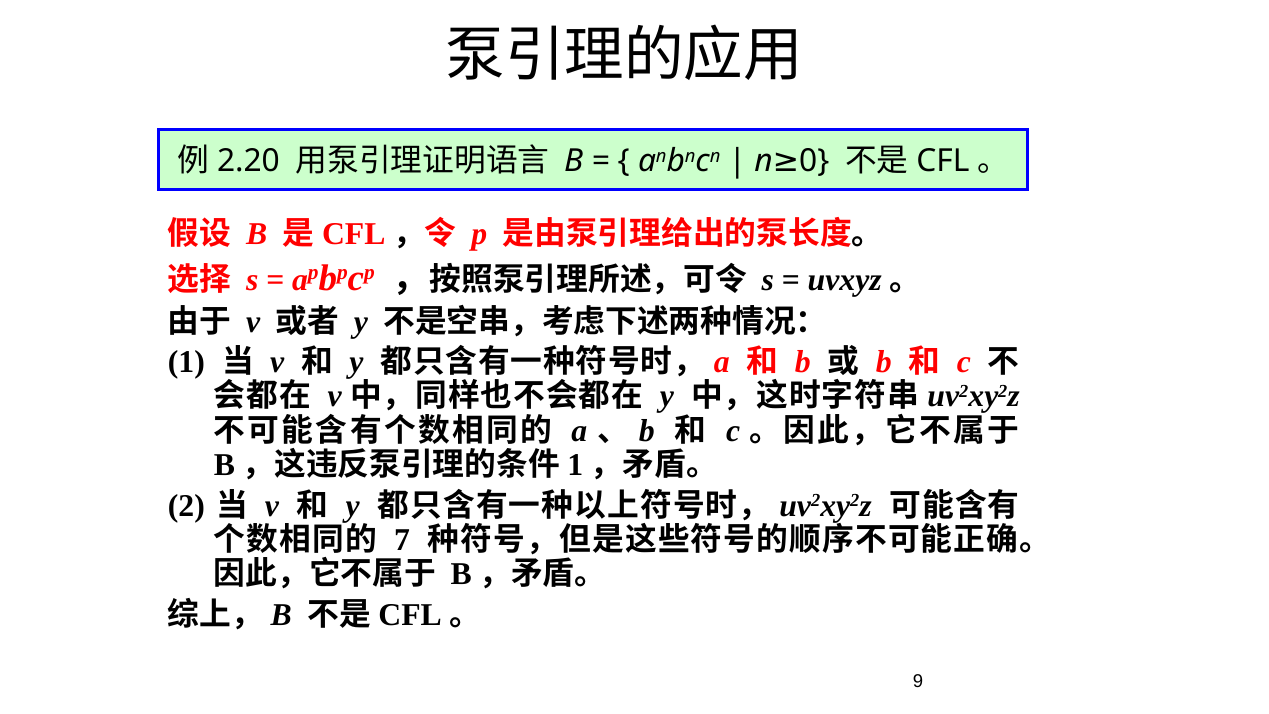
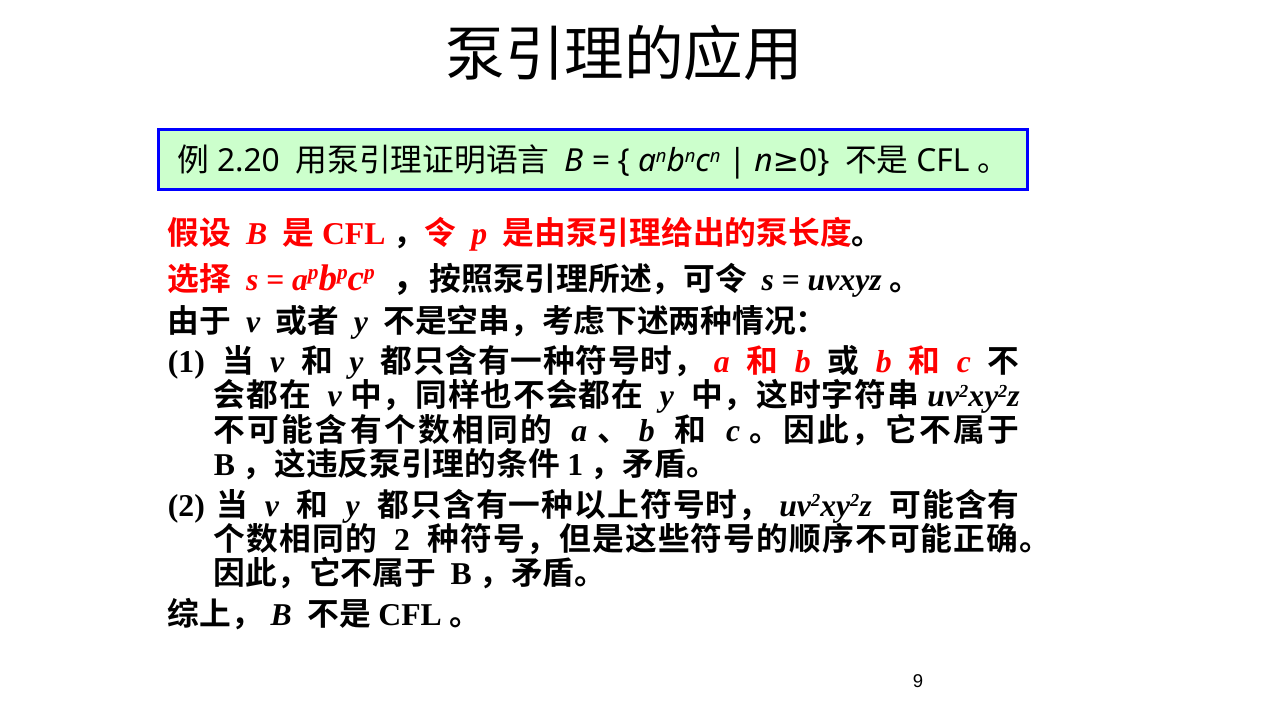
7 at (402, 540): 7 -> 2
